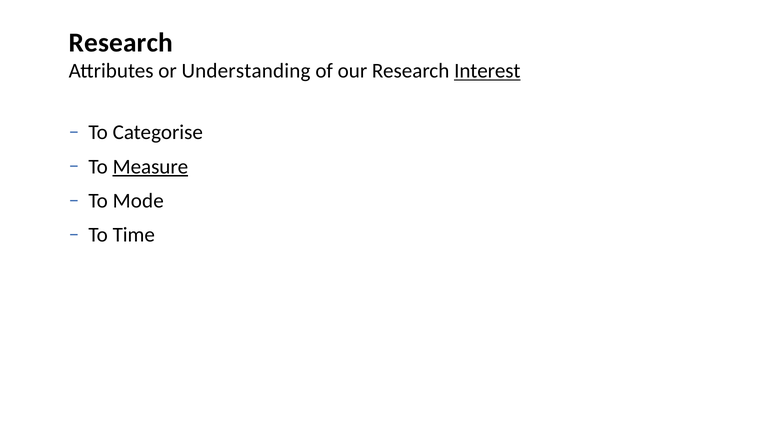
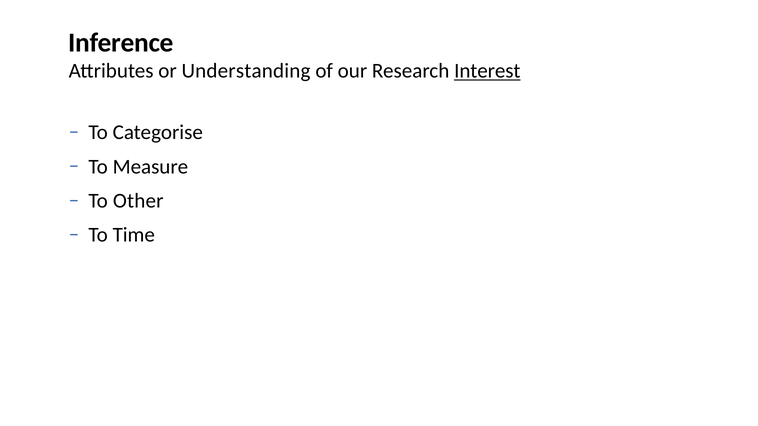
Research at (121, 43): Research -> Inference
Measure underline: present -> none
Mode: Mode -> Other
